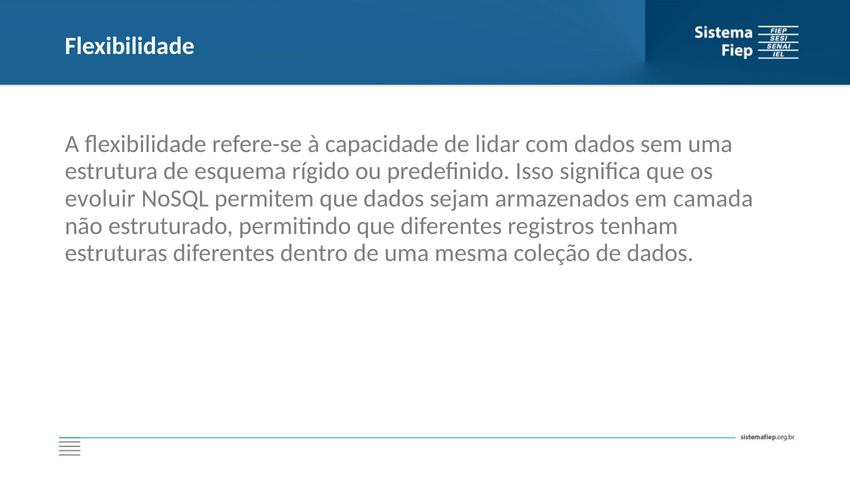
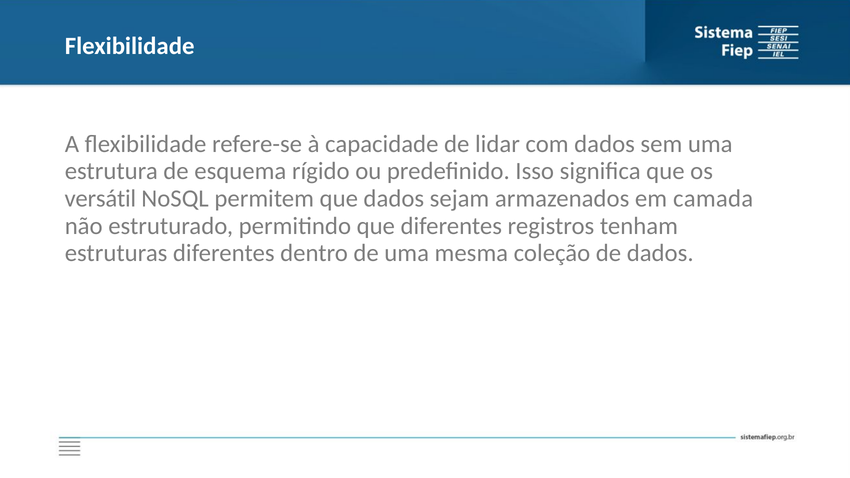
evoluir: evoluir -> versátil
